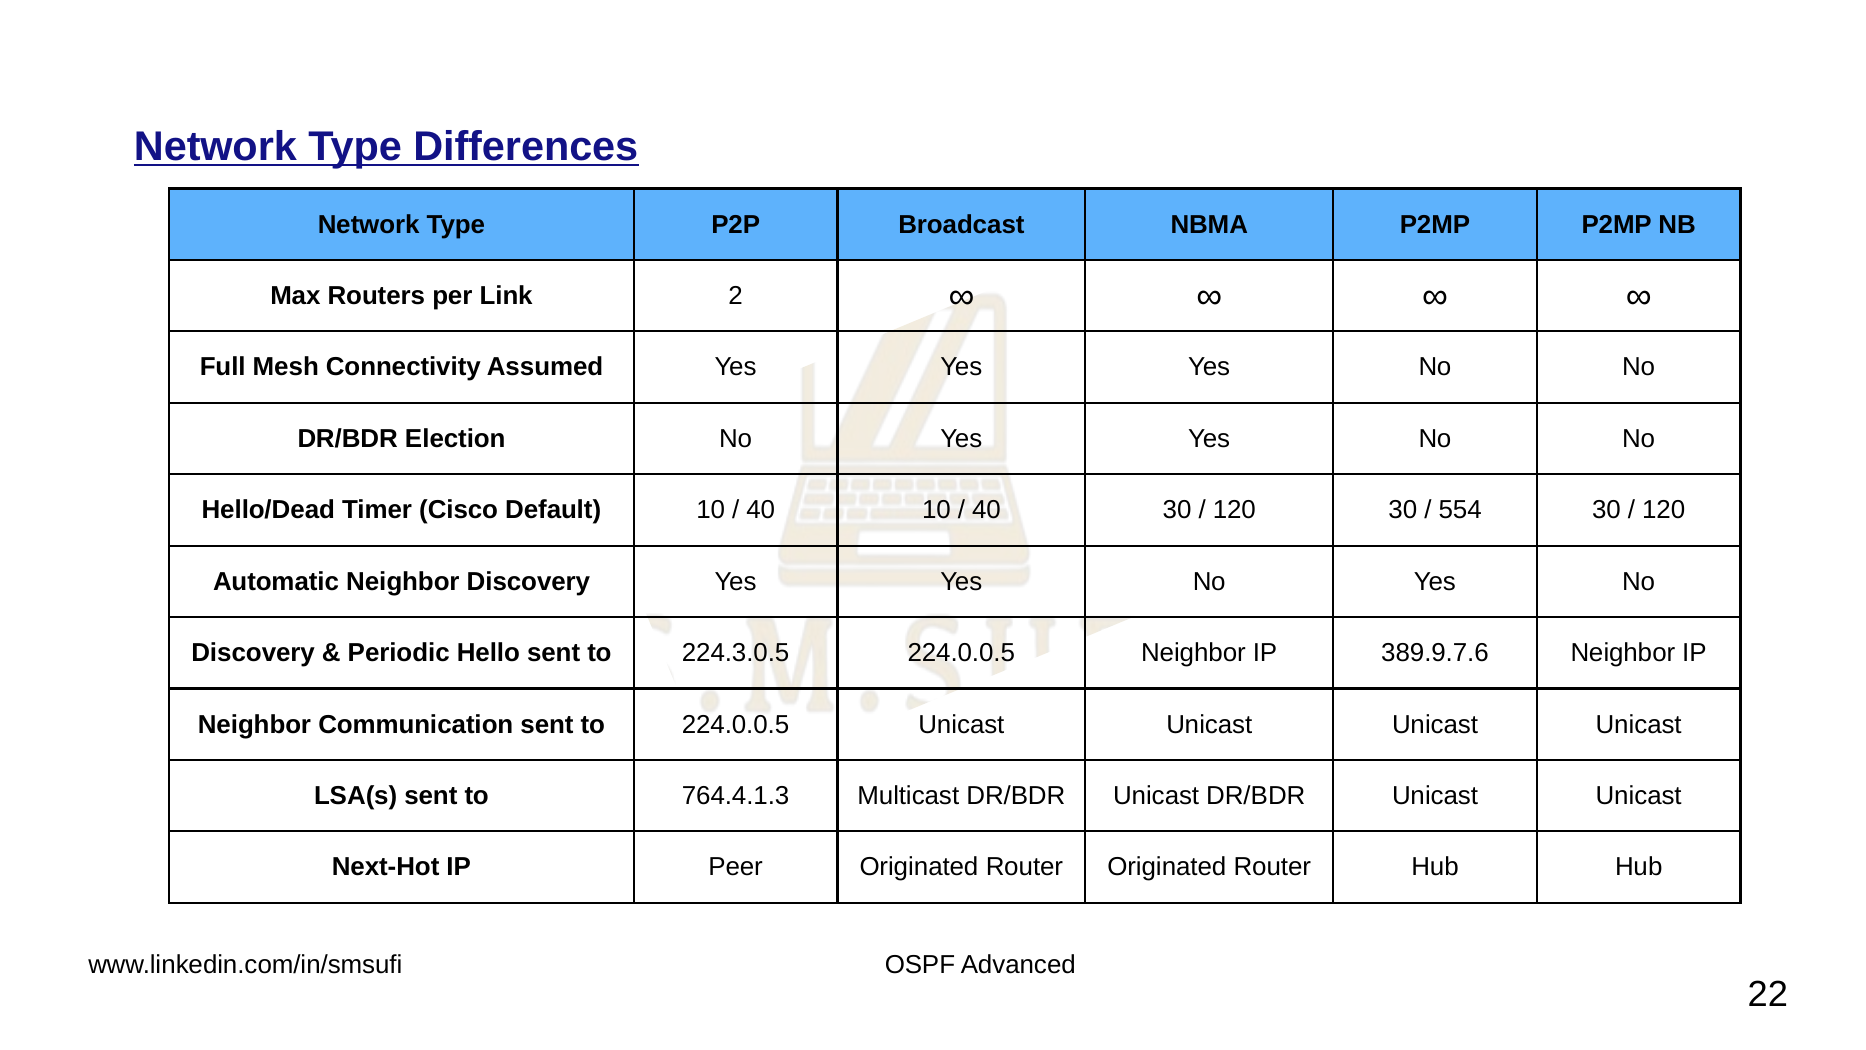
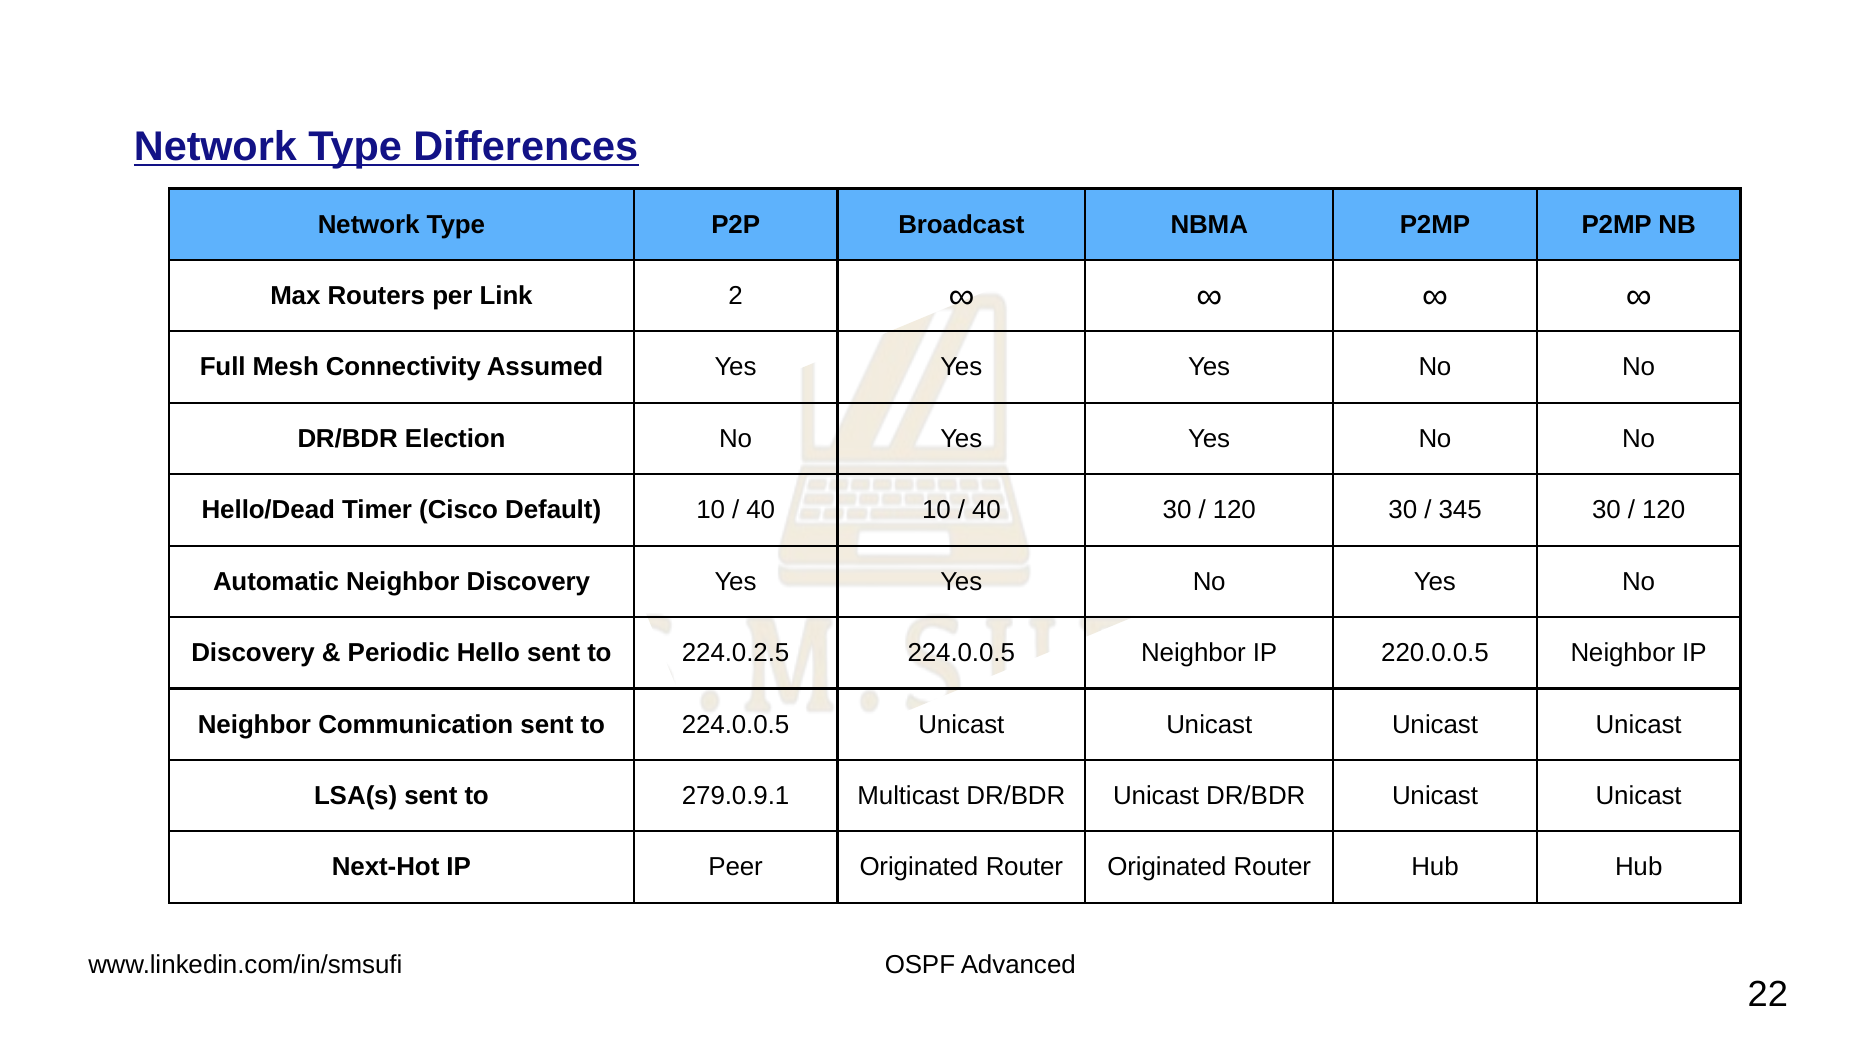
554: 554 -> 345
224.3.0.5: 224.3.0.5 -> 224.0.2.5
389.9.7.6: 389.9.7.6 -> 220.0.0.5
764.4.1.3: 764.4.1.3 -> 279.0.9.1
